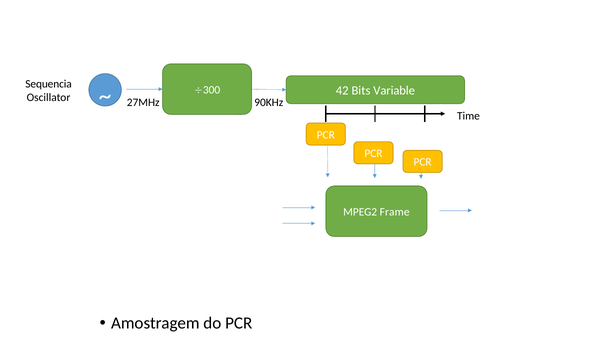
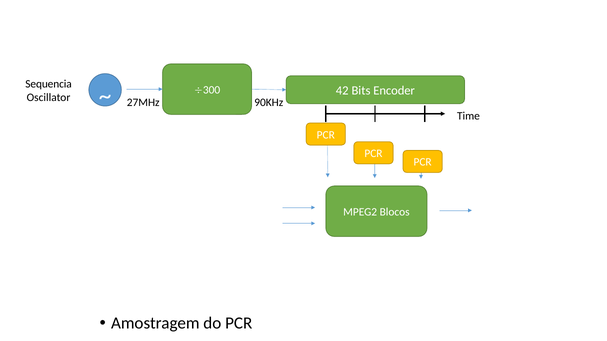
Variable: Variable -> Encoder
Frame: Frame -> Blocos
